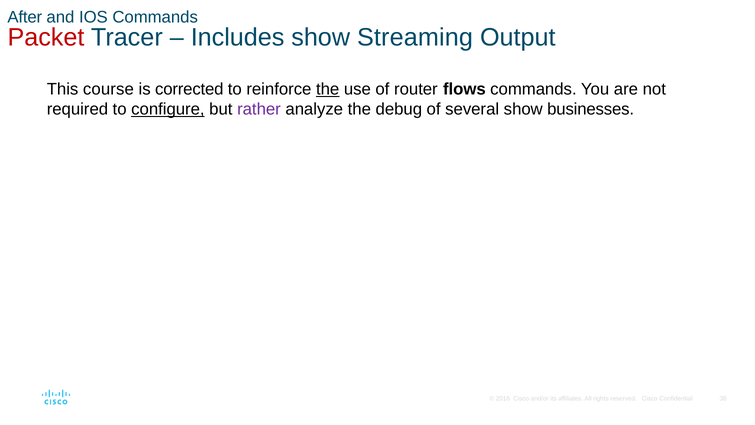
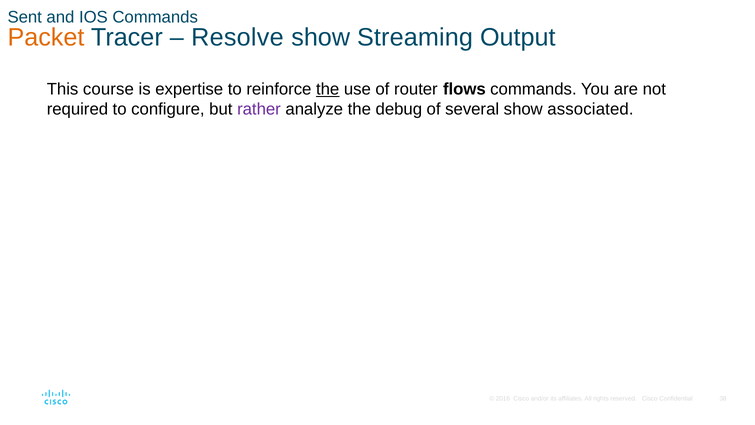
After: After -> Sent
Packet colour: red -> orange
Includes: Includes -> Resolve
corrected: corrected -> expertise
configure underline: present -> none
businesses: businesses -> associated
